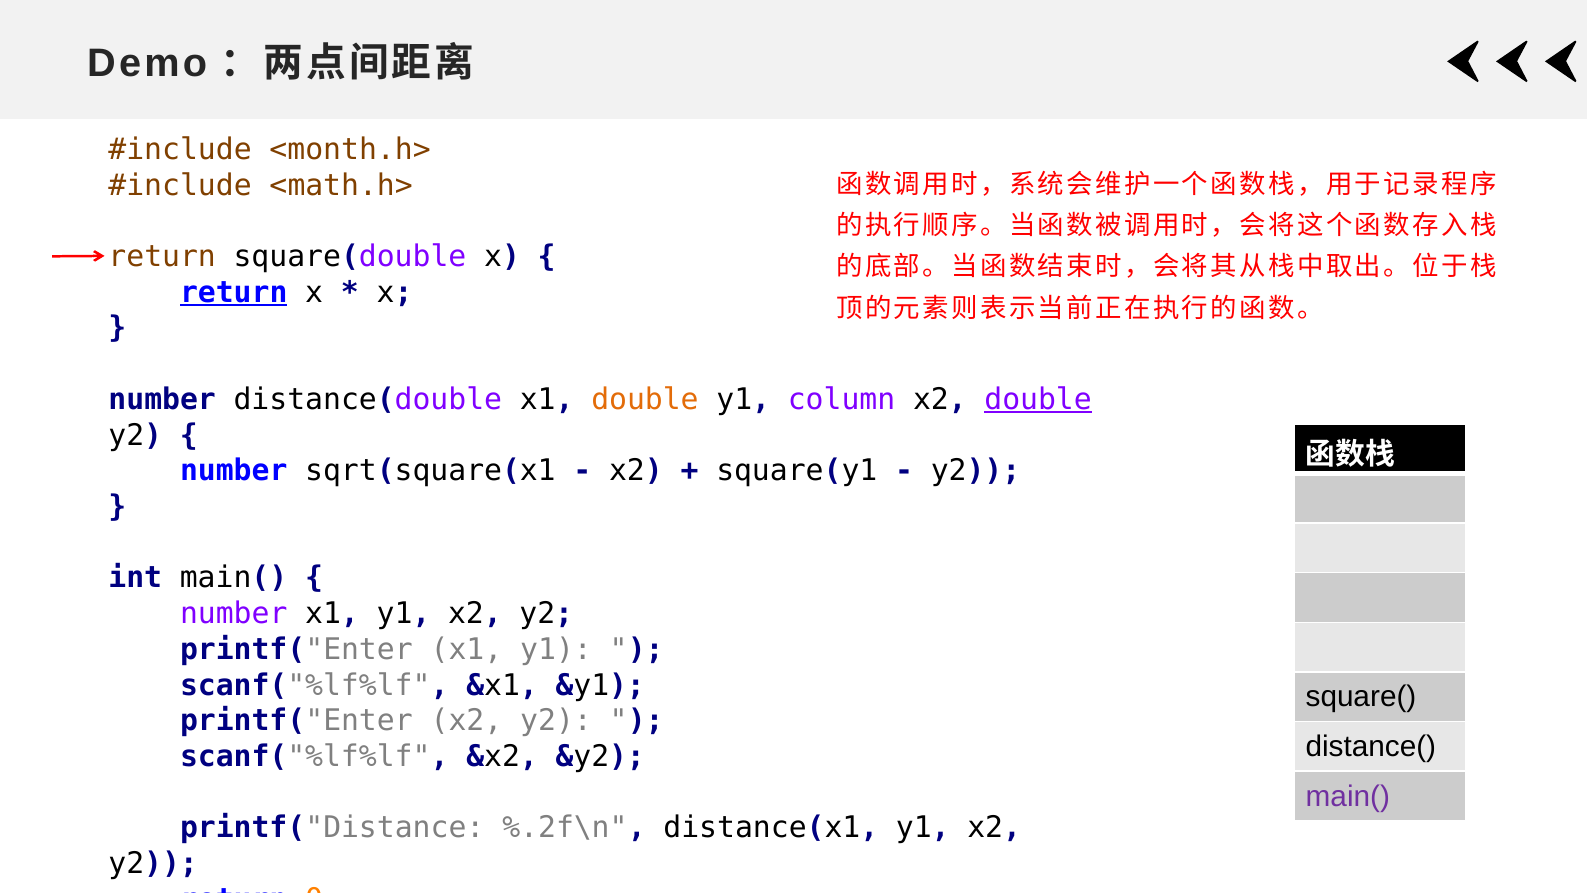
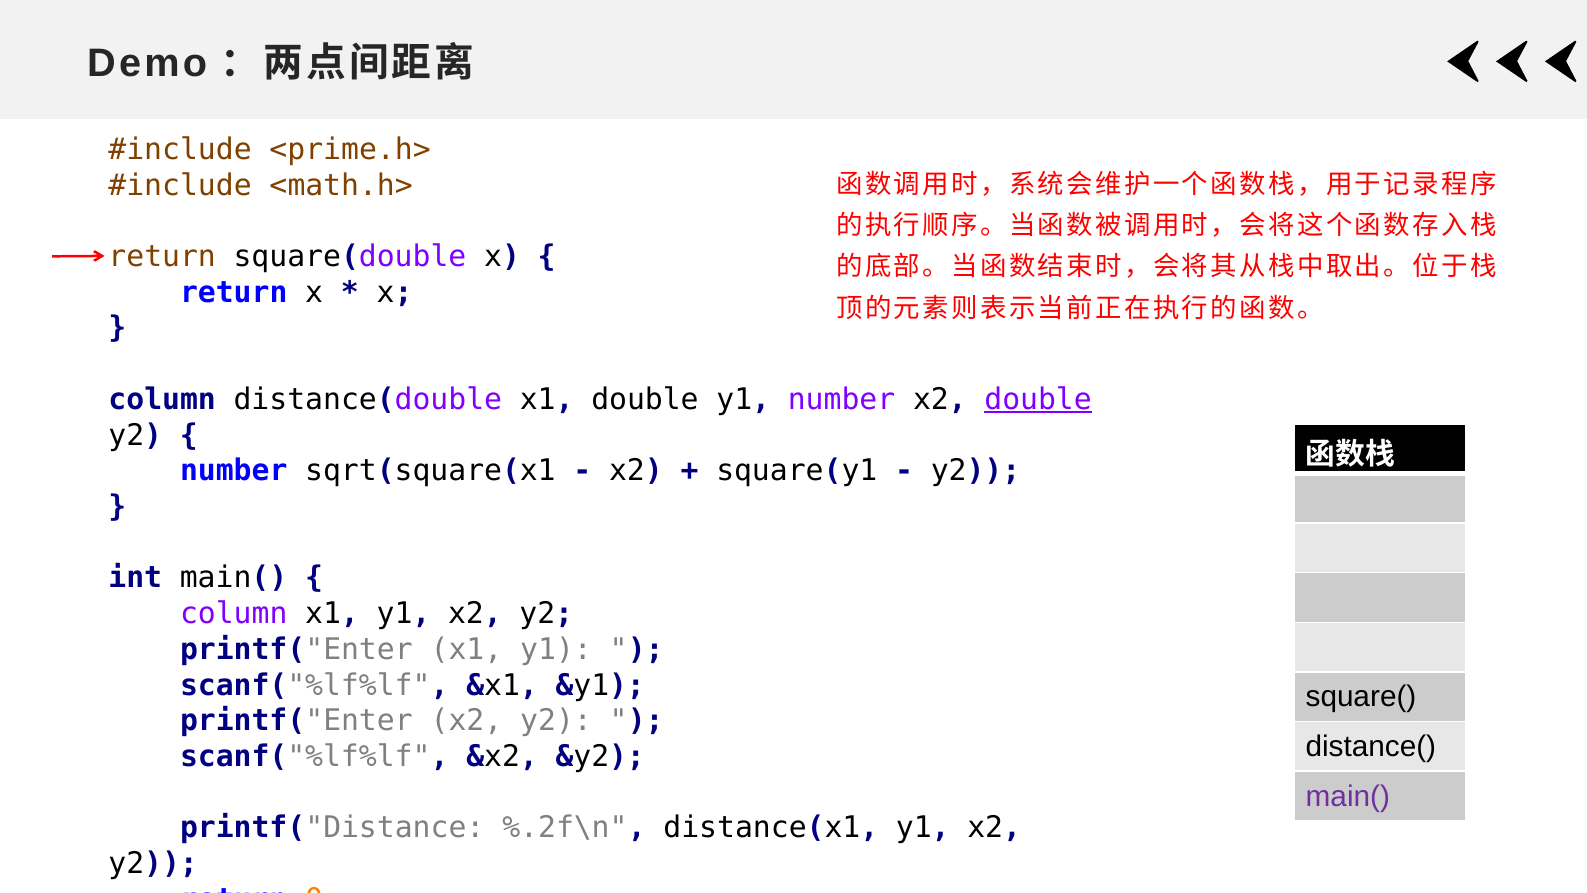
<month.h>: <month.h> -> <prime.h>
return at (234, 292) underline: present -> none
number at (162, 399): number -> column
double at (645, 399) colour: orange -> black
y1 column: column -> number
number at (234, 614): number -> column
